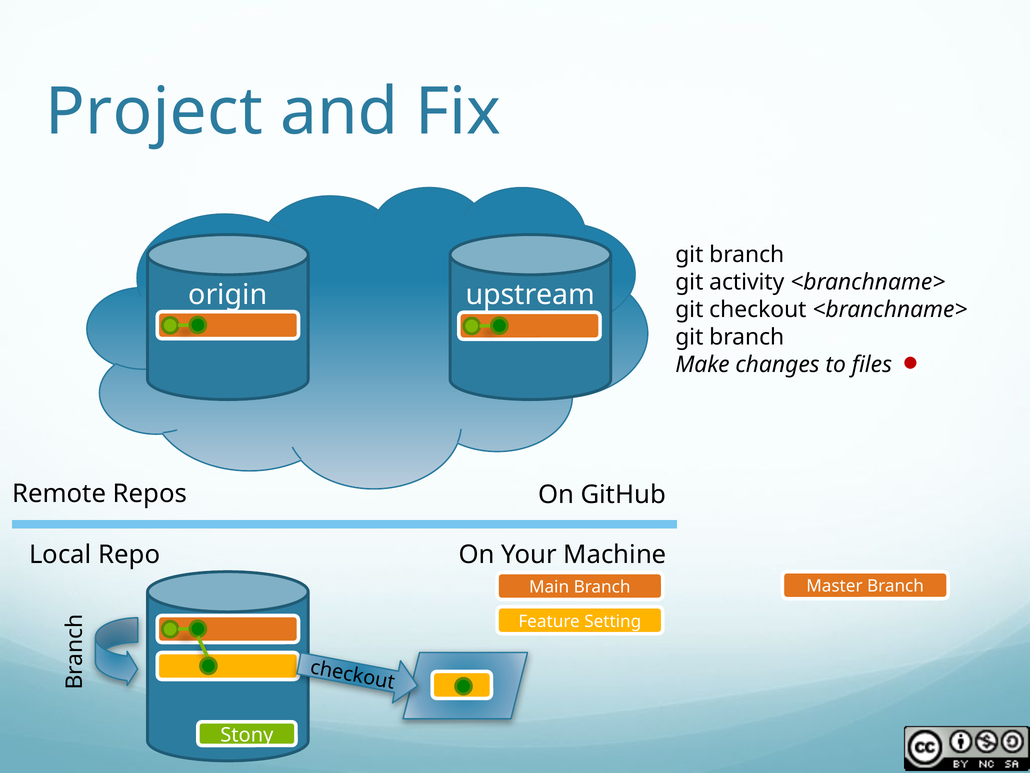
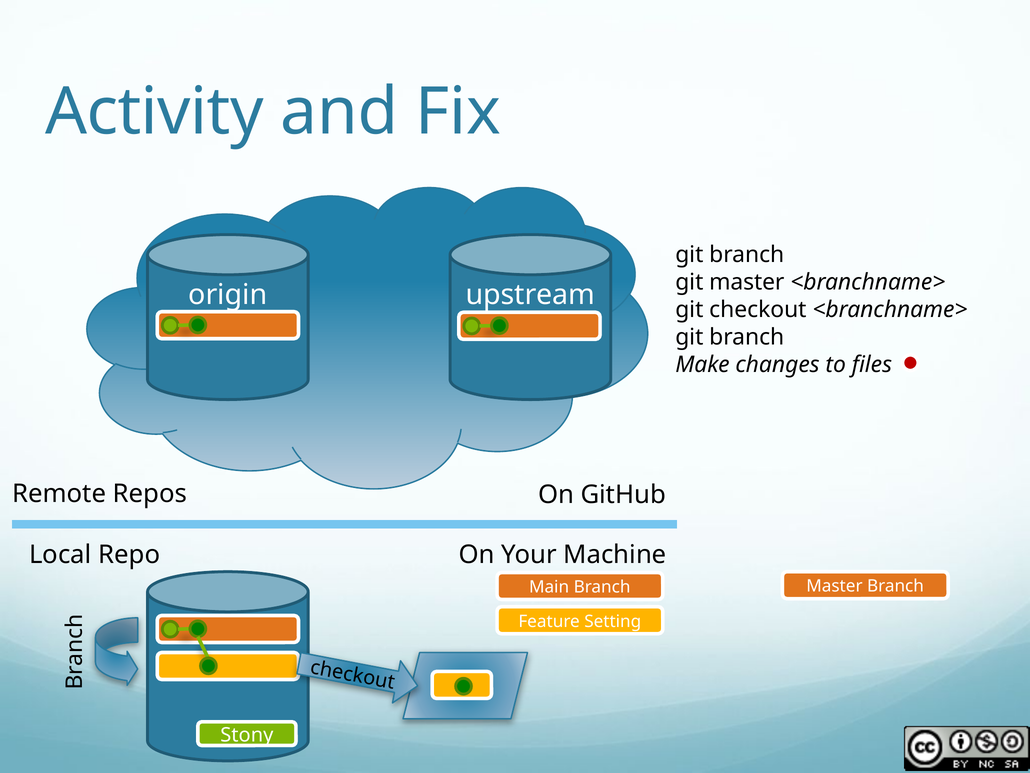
Project: Project -> Activity
git activity: activity -> master
